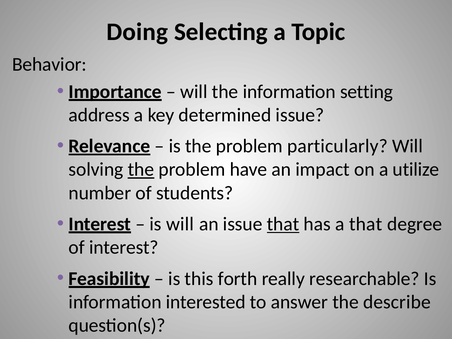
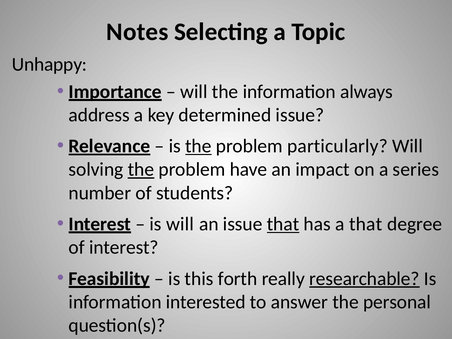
Doing: Doing -> Notes
Behavior: Behavior -> Unhappy
setting: setting -> always
the at (198, 146) underline: none -> present
utilize: utilize -> series
researchable underline: none -> present
describe: describe -> personal
